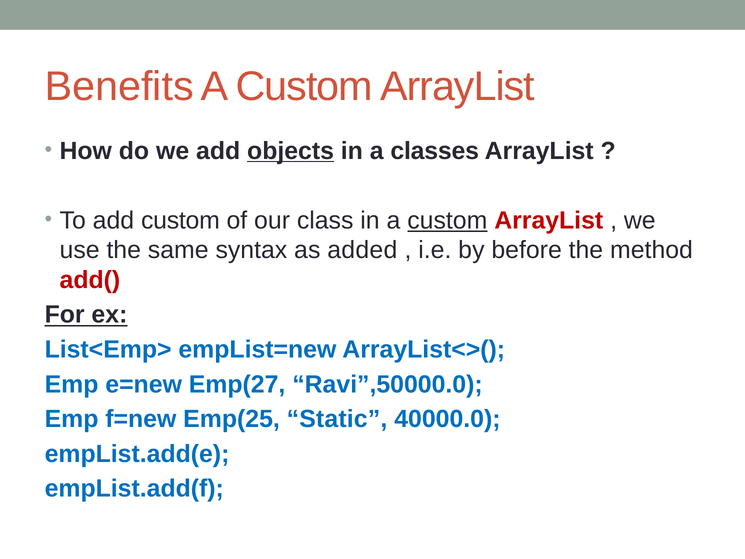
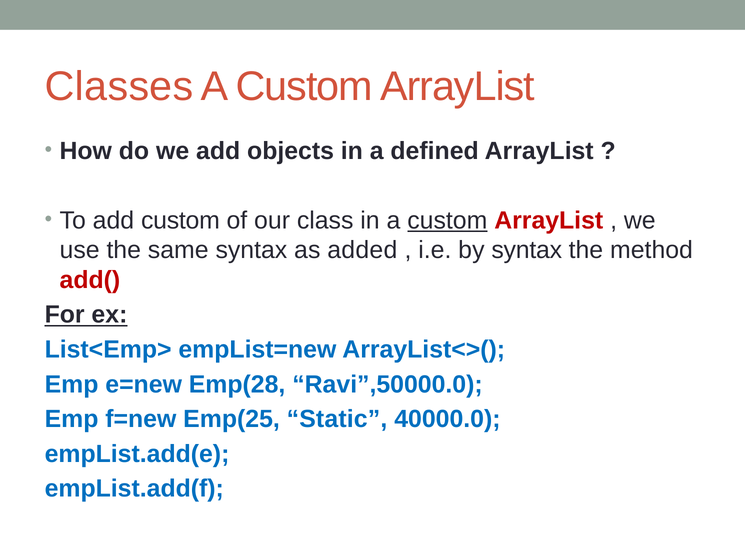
Benefits: Benefits -> Classes
objects underline: present -> none
classes: classes -> defined
by before: before -> syntax
Emp(27: Emp(27 -> Emp(28
